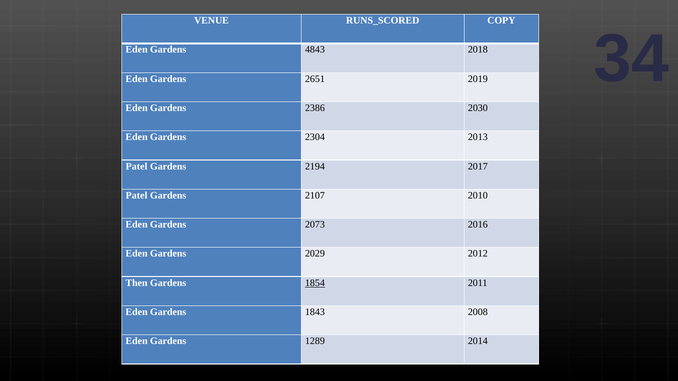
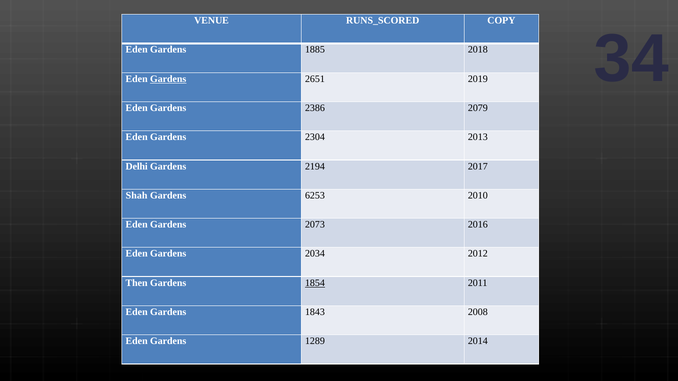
4843: 4843 -> 1885
Gardens at (168, 79) underline: none -> present
2030: 2030 -> 2079
Patel at (137, 166): Patel -> Delhi
Patel at (137, 196): Patel -> Shah
2107: 2107 -> 6253
2029: 2029 -> 2034
